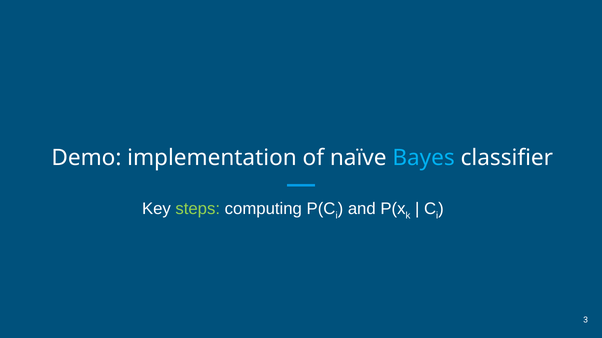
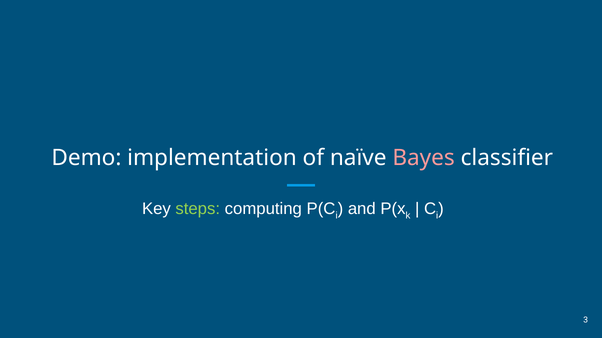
Bayes colour: light blue -> pink
